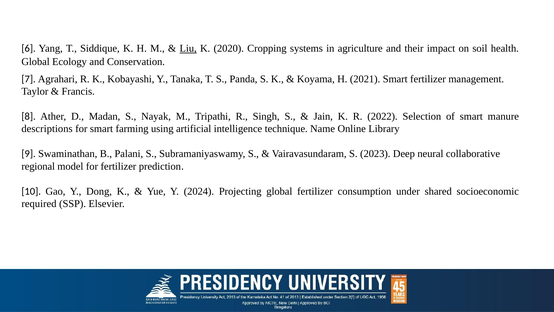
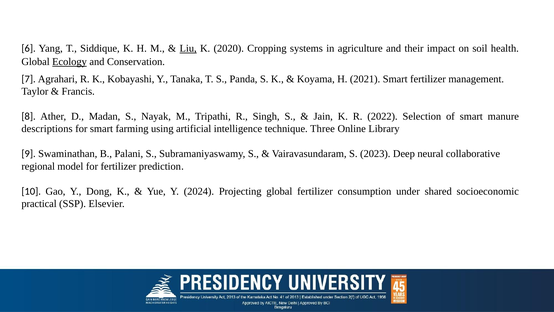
Ecology underline: none -> present
Name: Name -> Three
required: required -> practical
